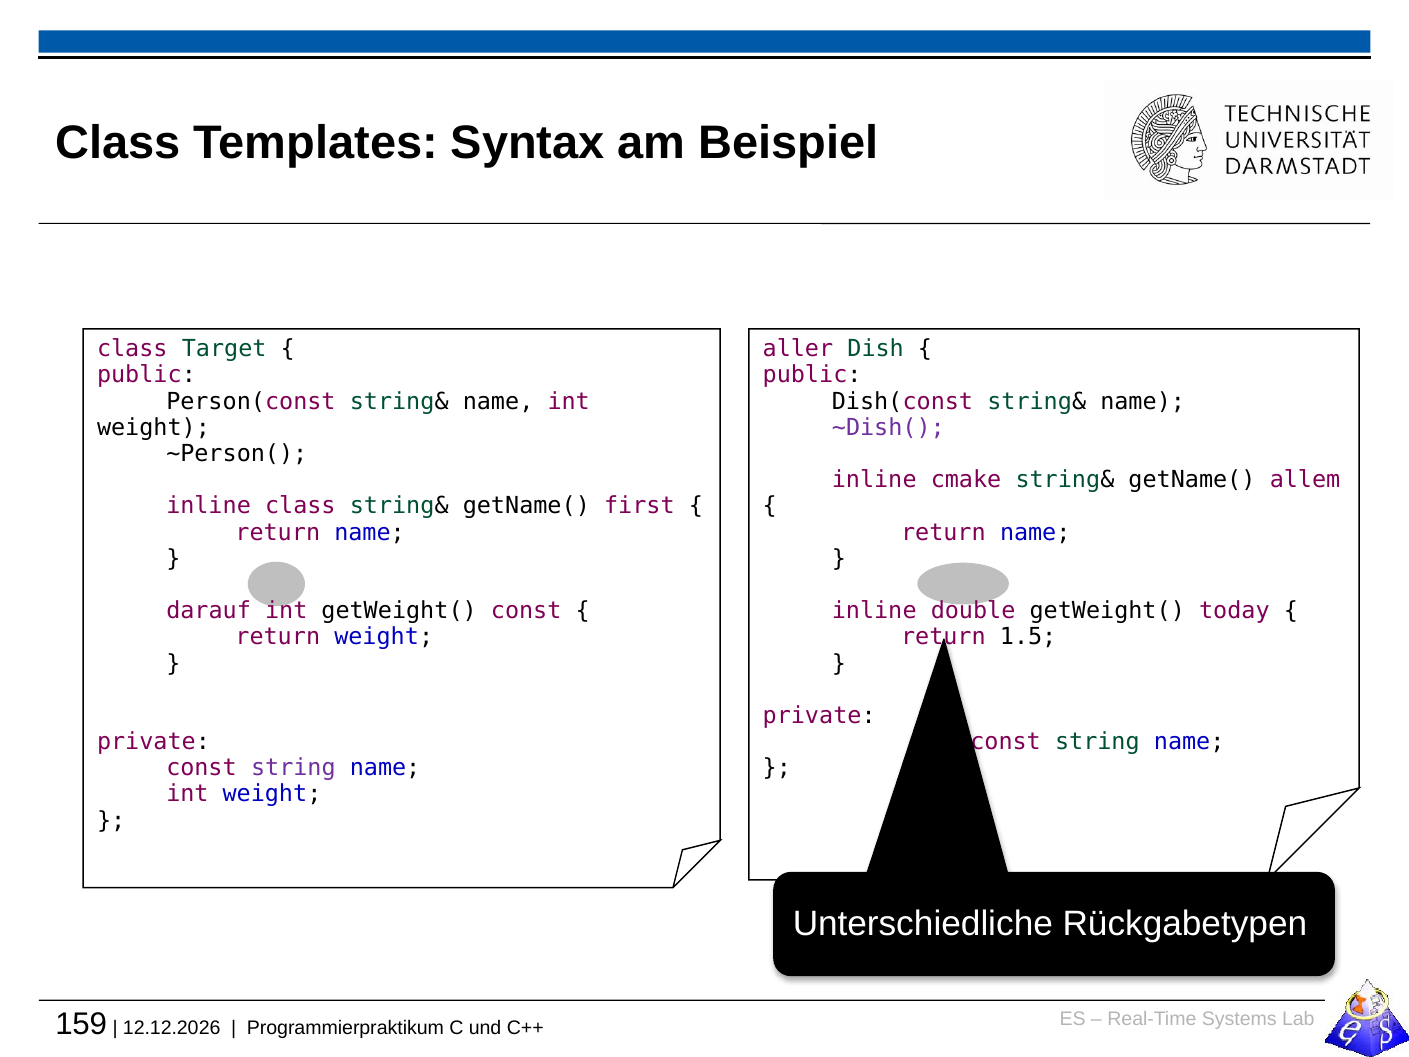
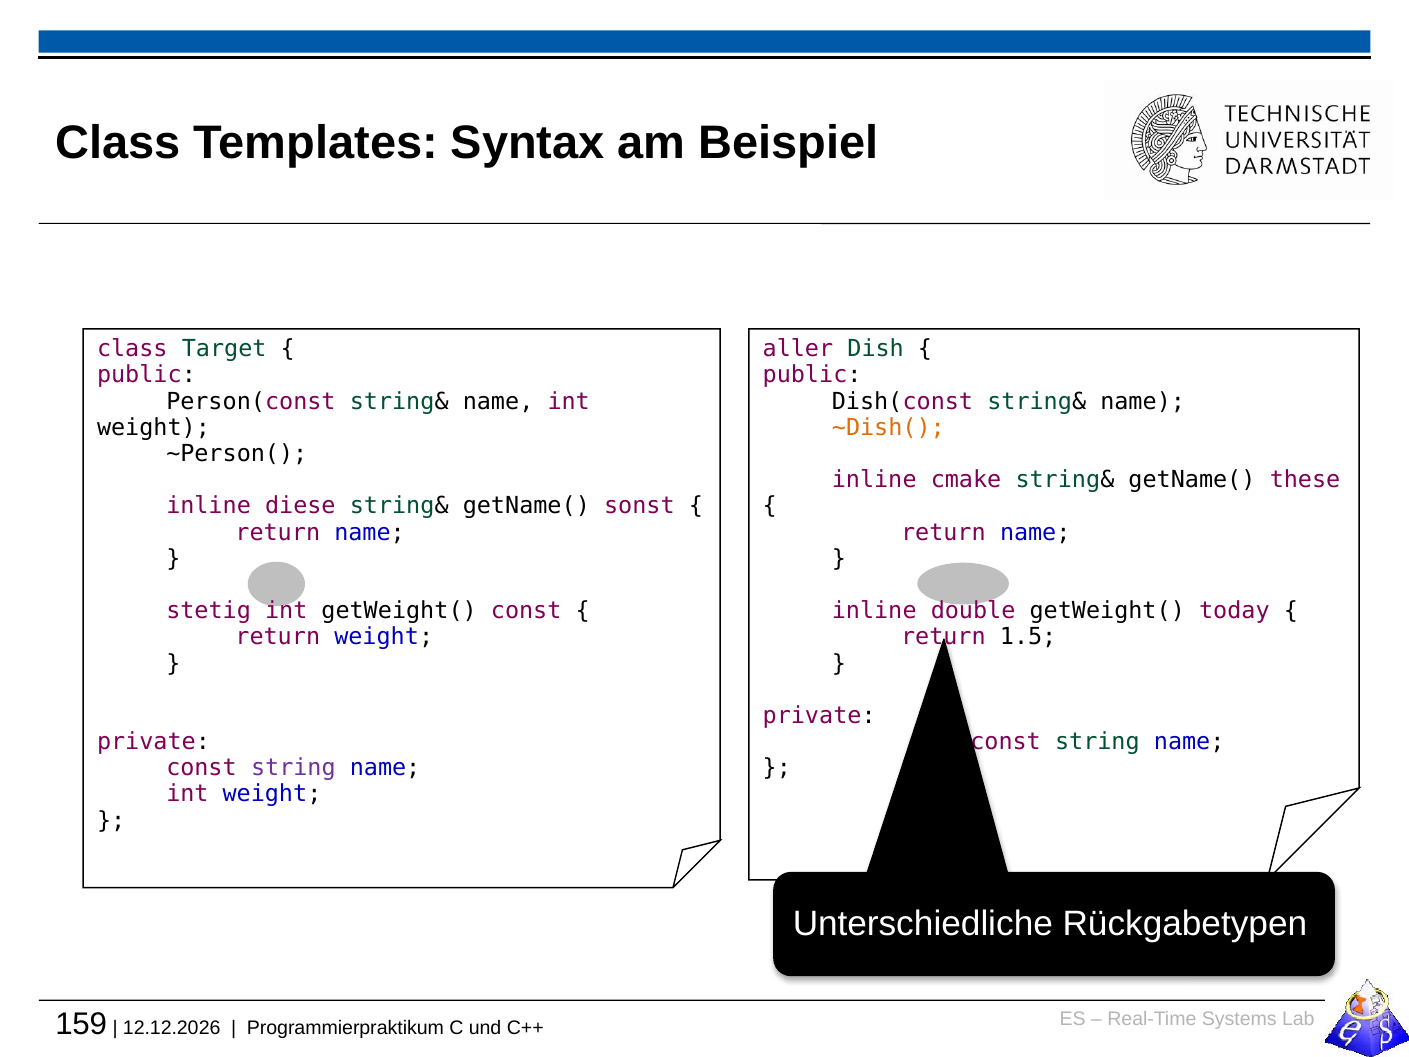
~Dish( colour: purple -> orange
allem: allem -> these
inline class: class -> diese
first: first -> sonst
darauf: darauf -> stetig
